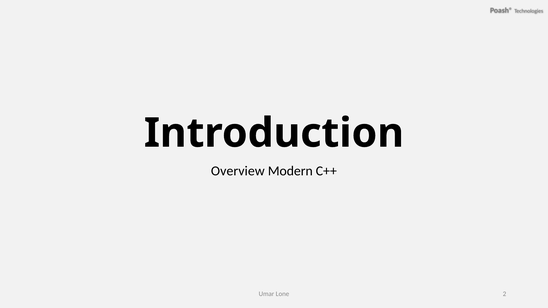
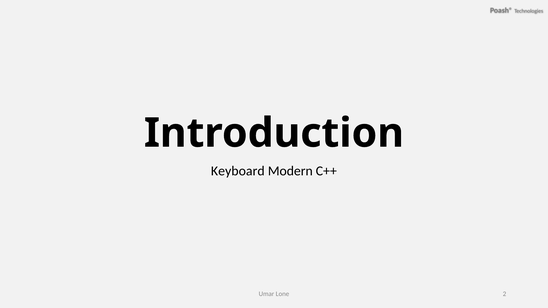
Overview: Overview -> Keyboard
